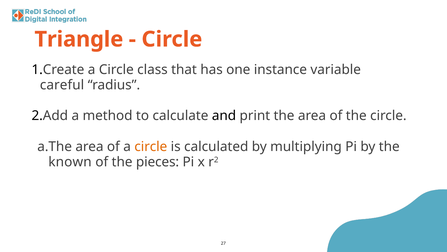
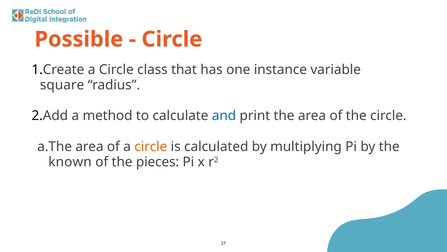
Triangle: Triangle -> Possible
careful: careful -> square
and colour: black -> blue
